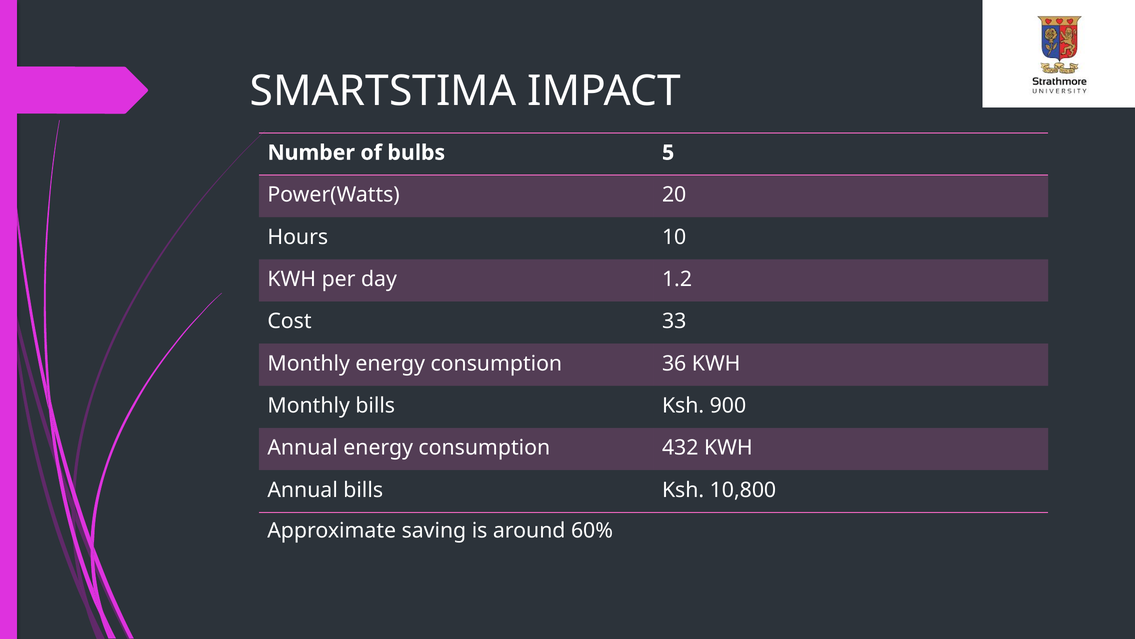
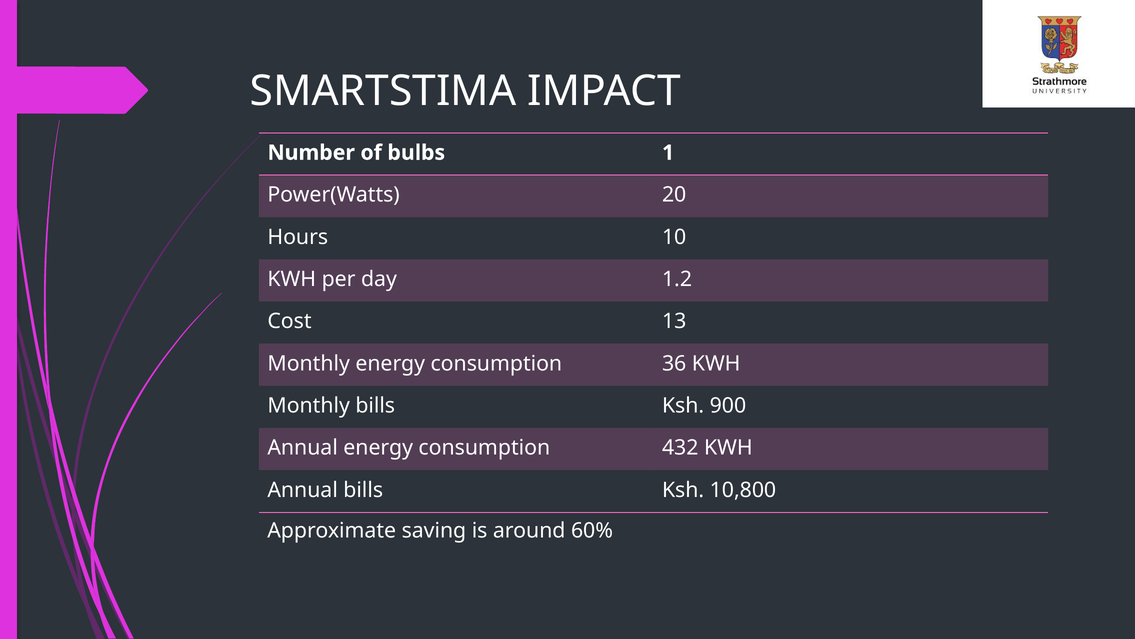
5: 5 -> 1
33: 33 -> 13
